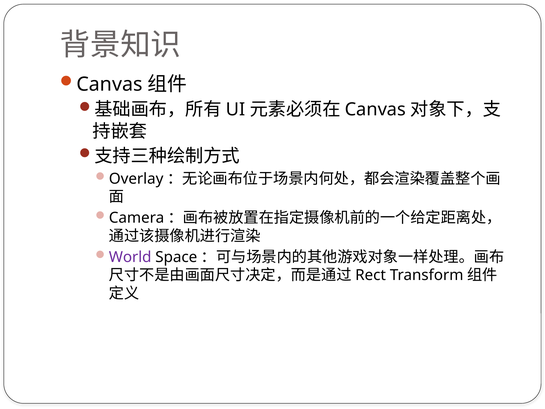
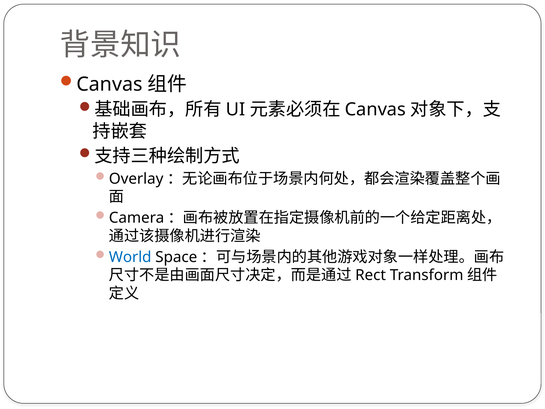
World colour: purple -> blue
